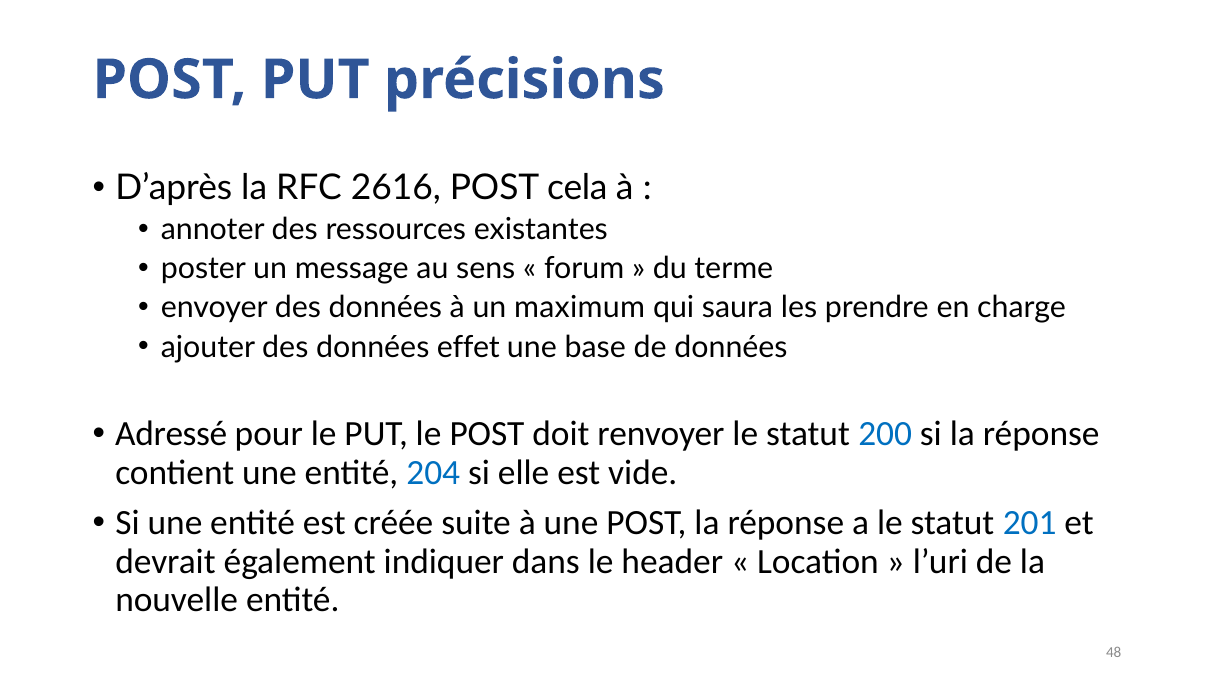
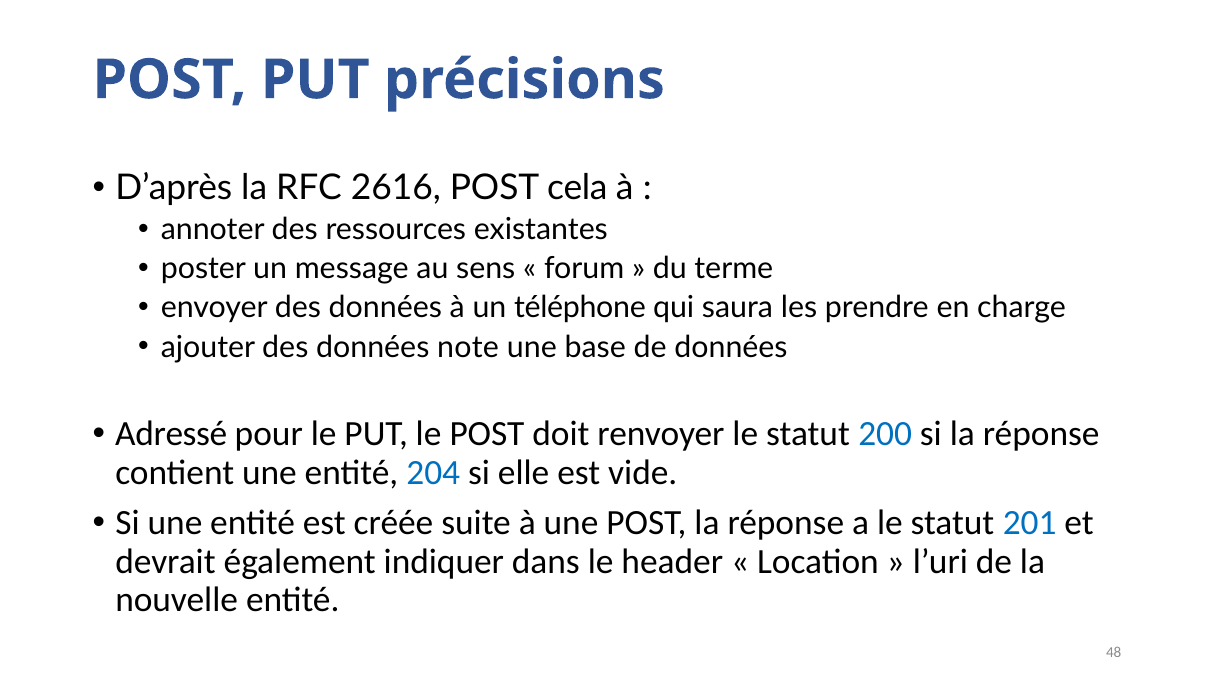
maximum: maximum -> téléphone
effet: effet -> note
